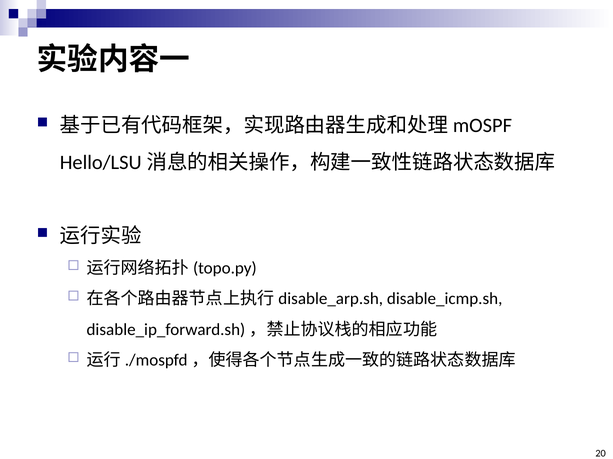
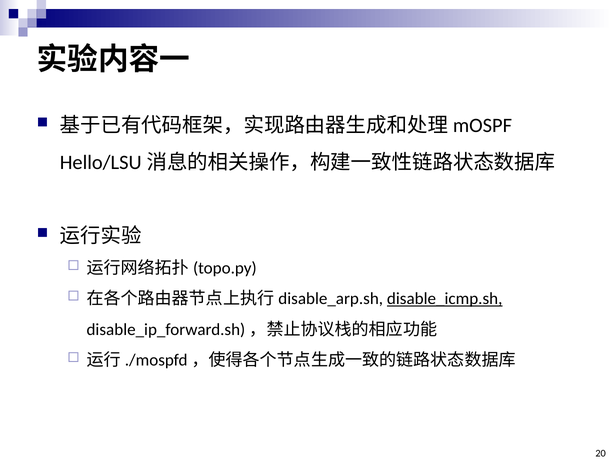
disable_icmp.sh underline: none -> present
